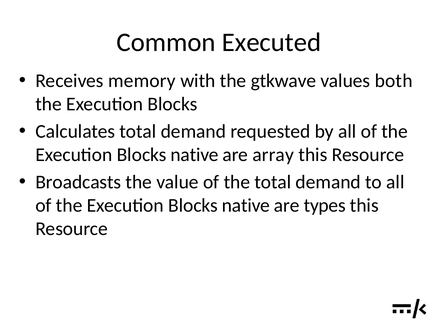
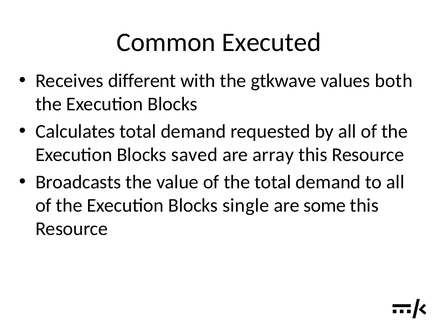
memory: memory -> different
native at (195, 155): native -> saved
native at (246, 206): native -> single
types: types -> some
